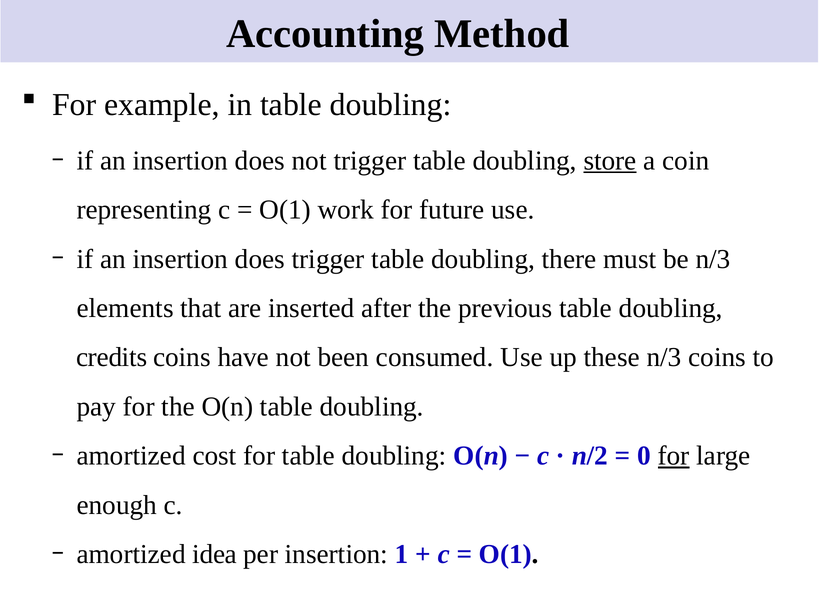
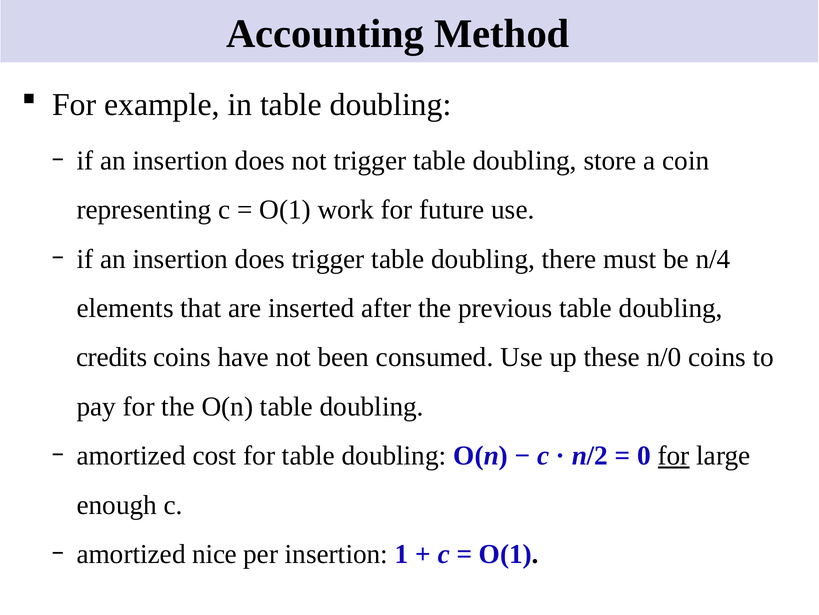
store underline: present -> none
be n/3: n/3 -> n/4
these n/3: n/3 -> n/0
idea: idea -> nice
